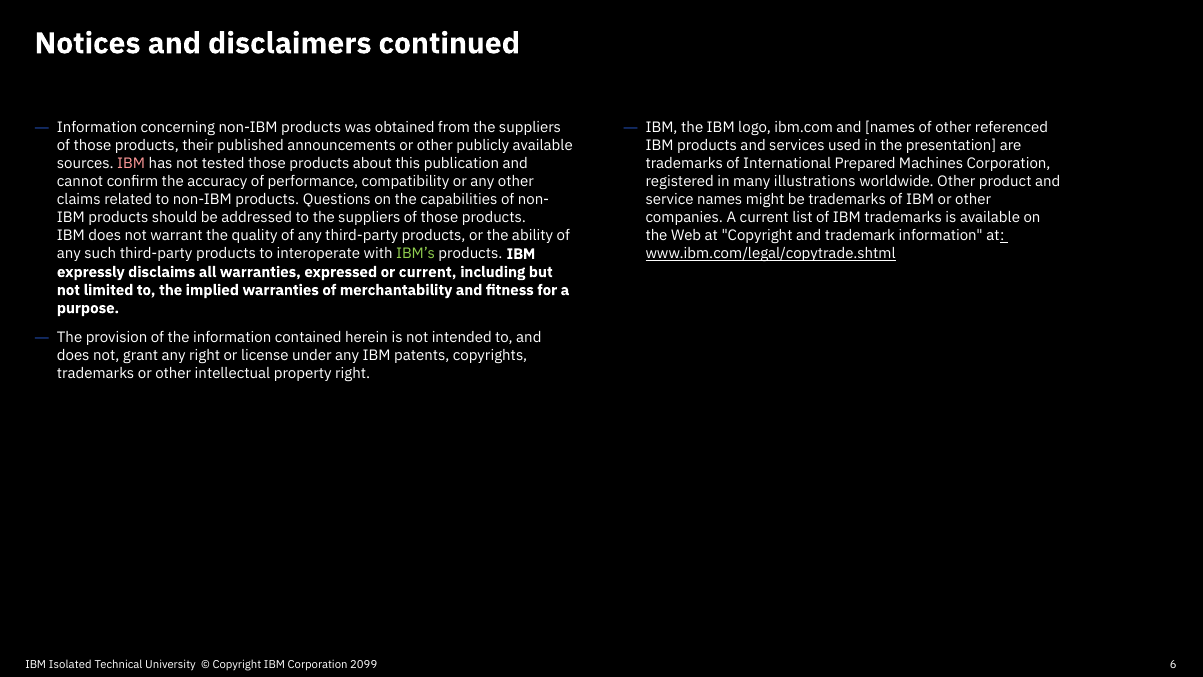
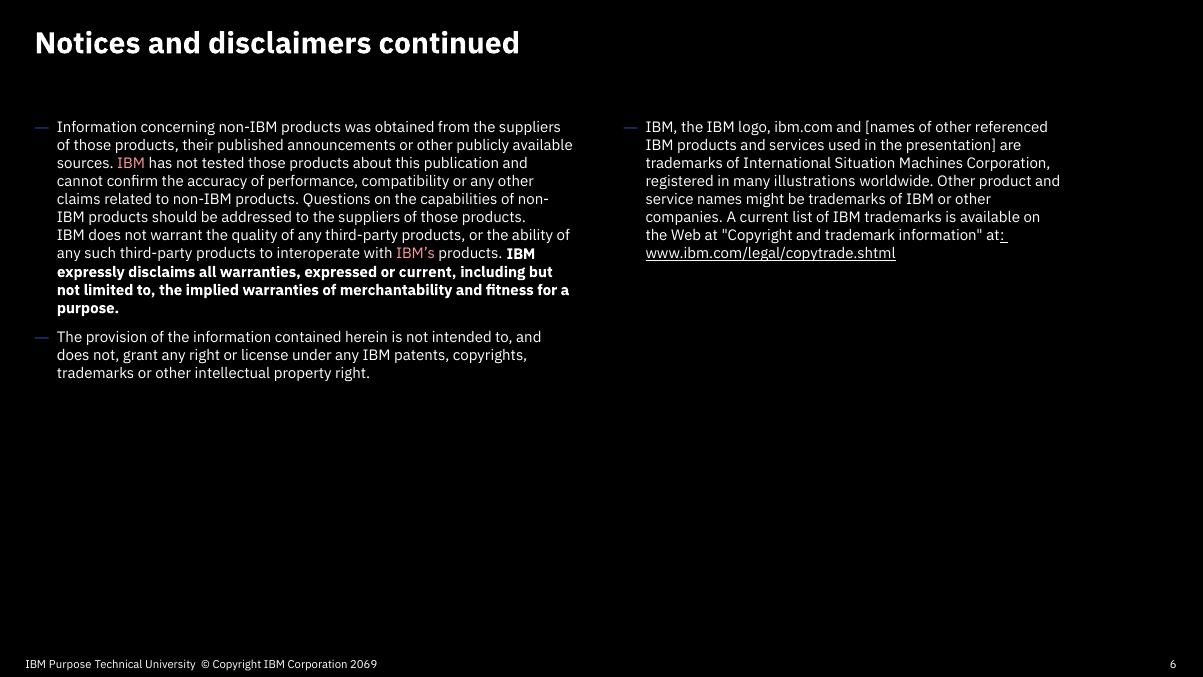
Prepared: Prepared -> Situation
IBM’s colour: light green -> pink
IBM Isolated: Isolated -> Purpose
2099: 2099 -> 2069
